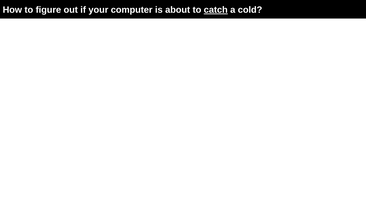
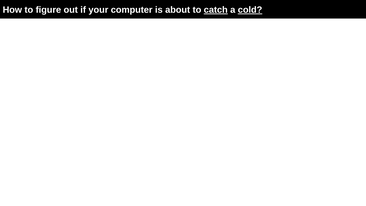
cold underline: none -> present
